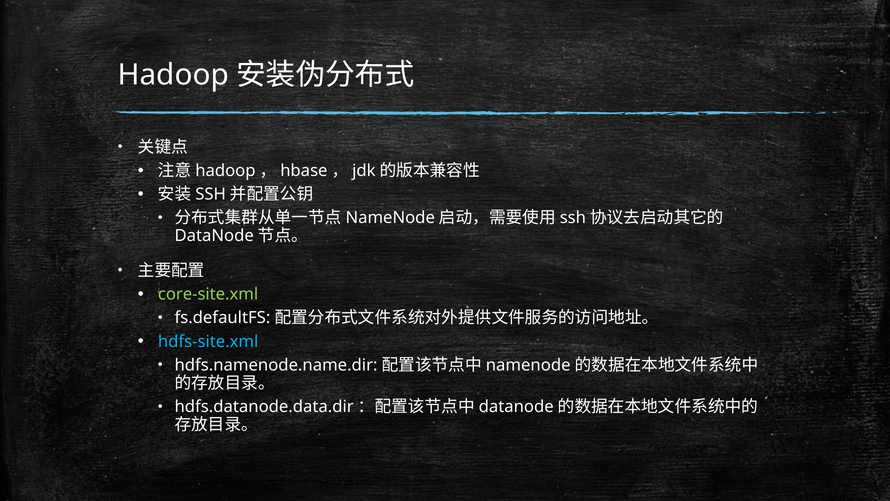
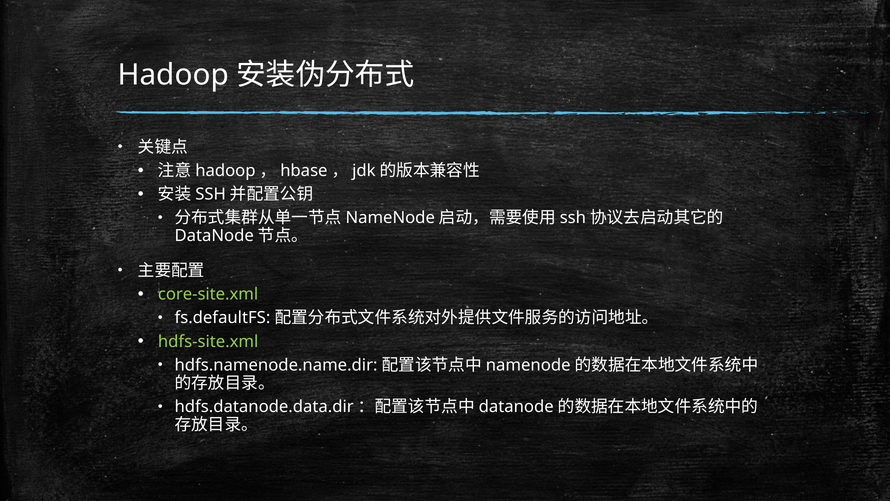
hdfs-site.xml colour: light blue -> light green
